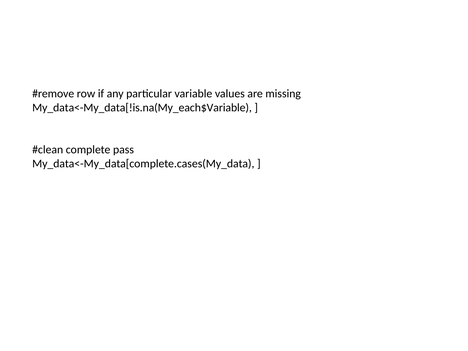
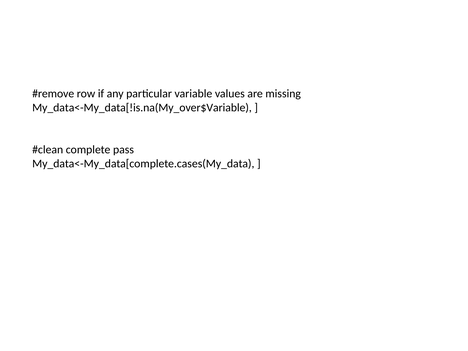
My_data<-My_data[!is.na(My_each$Variable: My_data<-My_data[!is.na(My_each$Variable -> My_data<-My_data[!is.na(My_over$Variable
